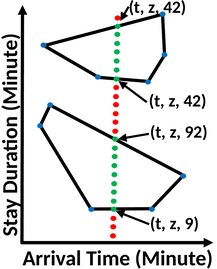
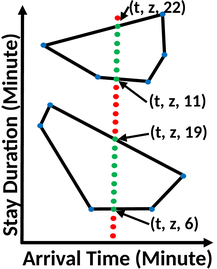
42 at (175, 7): 42 -> 22
42 at (195, 101): 42 -> 11
92: 92 -> 19
9: 9 -> 6
